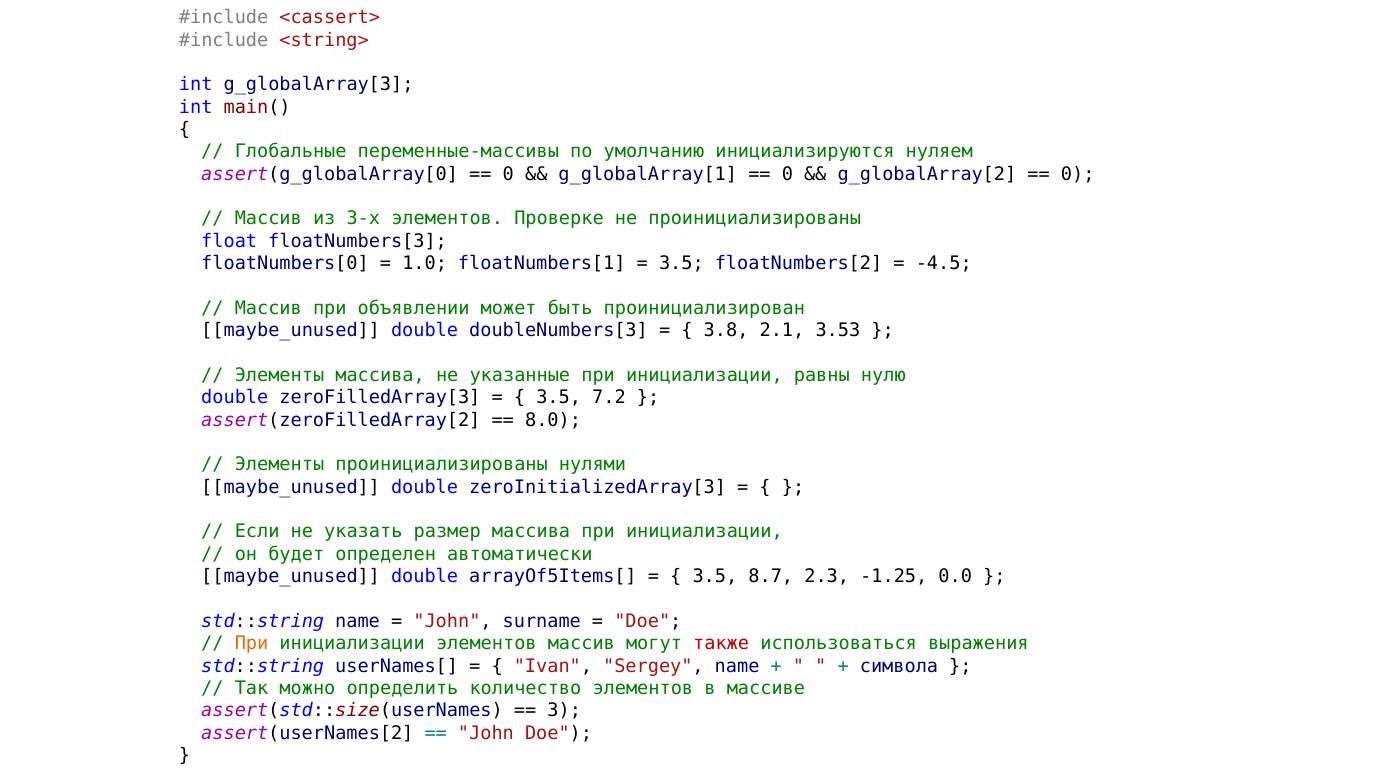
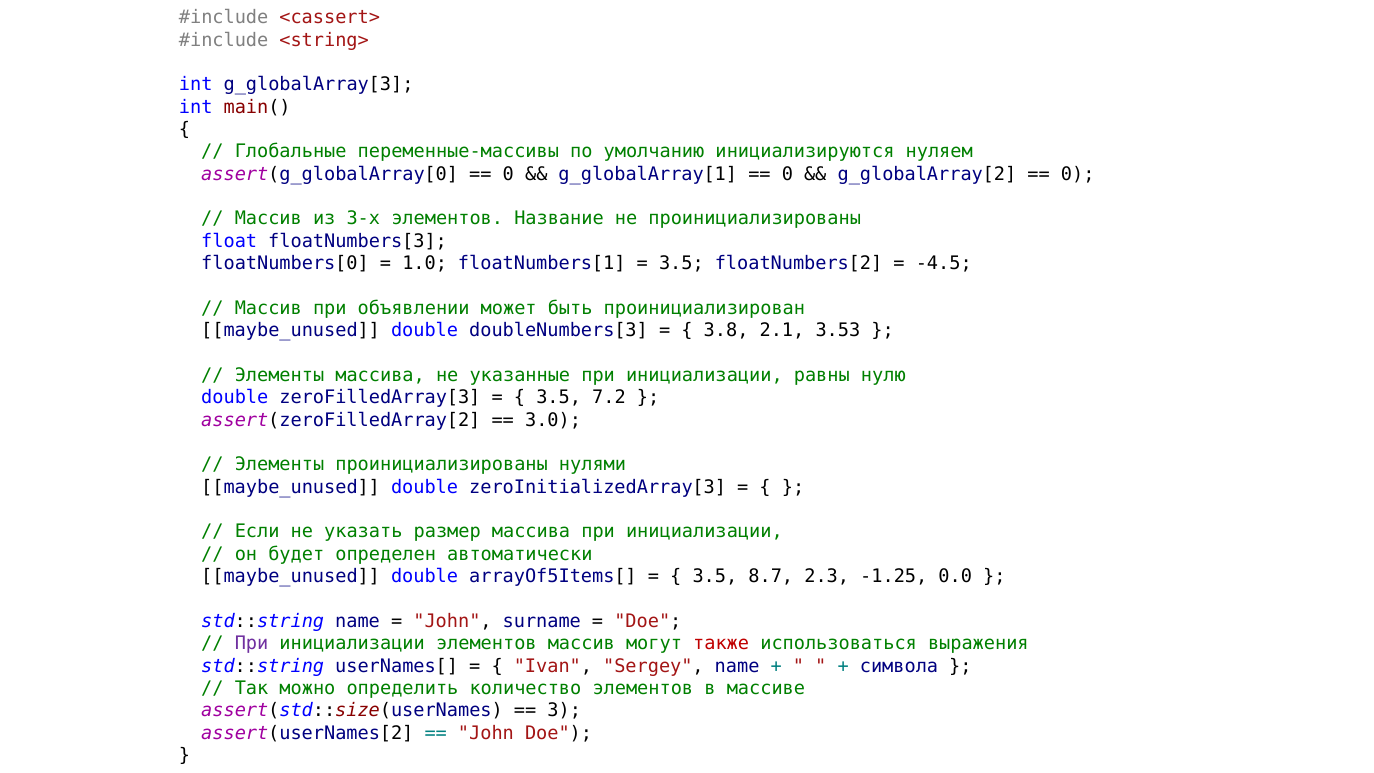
Проверке: Проверке -> Название
8.0: 8.0 -> 3.0
При at (252, 643) colour: orange -> purple
